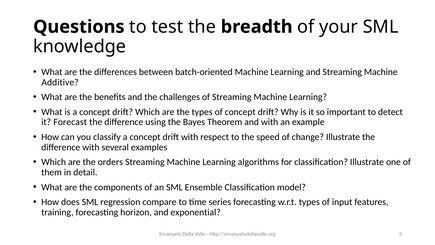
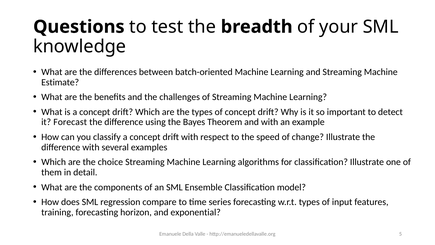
Additive: Additive -> Estimate
orders: orders -> choice
